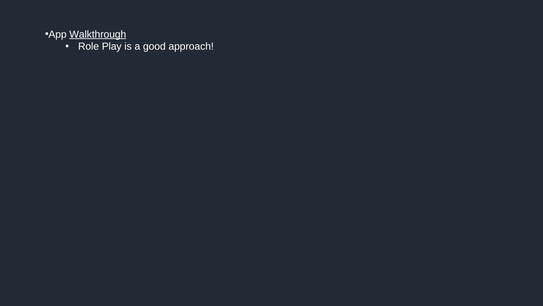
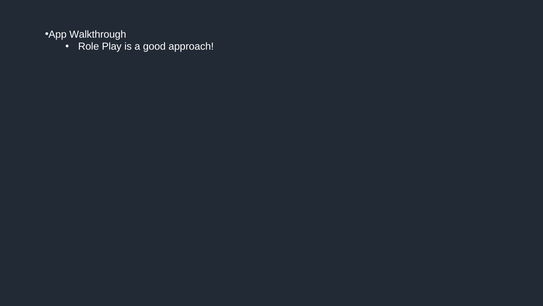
Walkthrough underline: present -> none
